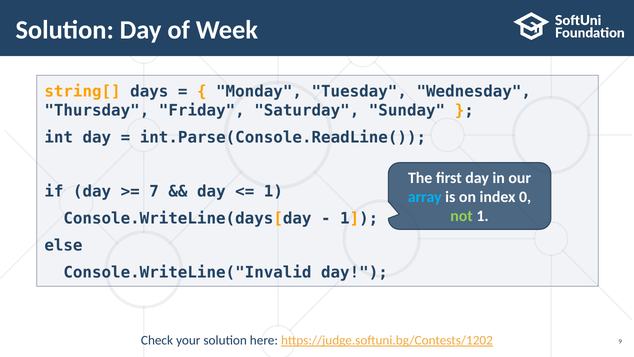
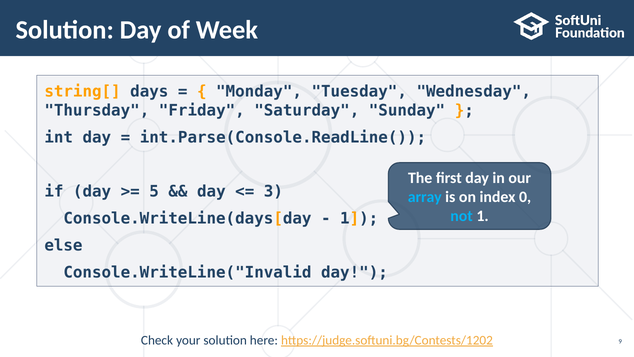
7: 7 -> 5
1 at (273, 191): 1 -> 3
not colour: light green -> light blue
